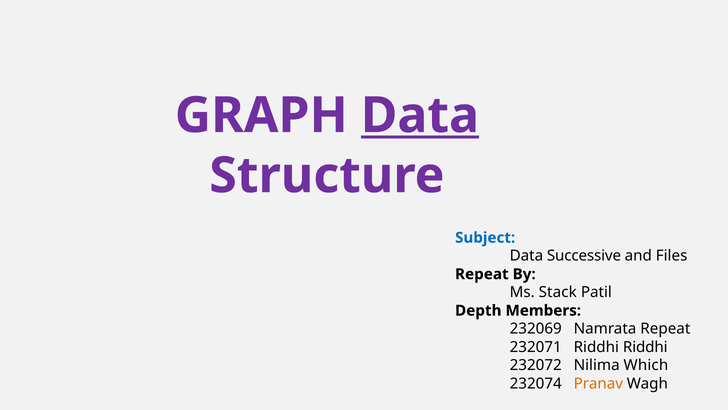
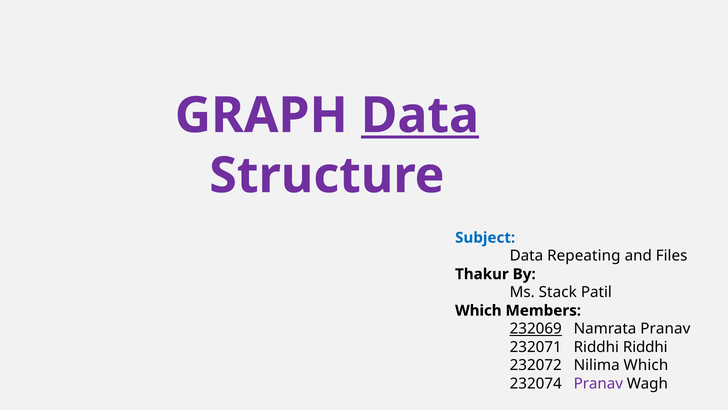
Successive: Successive -> Repeating
Repeat at (482, 274): Repeat -> Thakur
Depth at (478, 310): Depth -> Which
232069 underline: none -> present
Namrata Repeat: Repeat -> Pranav
Pranav at (598, 383) colour: orange -> purple
